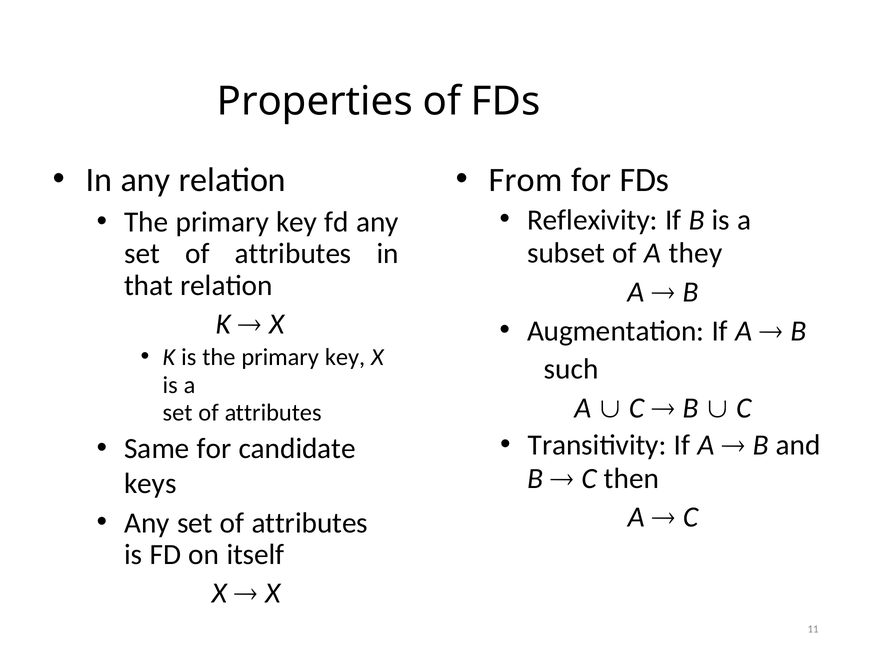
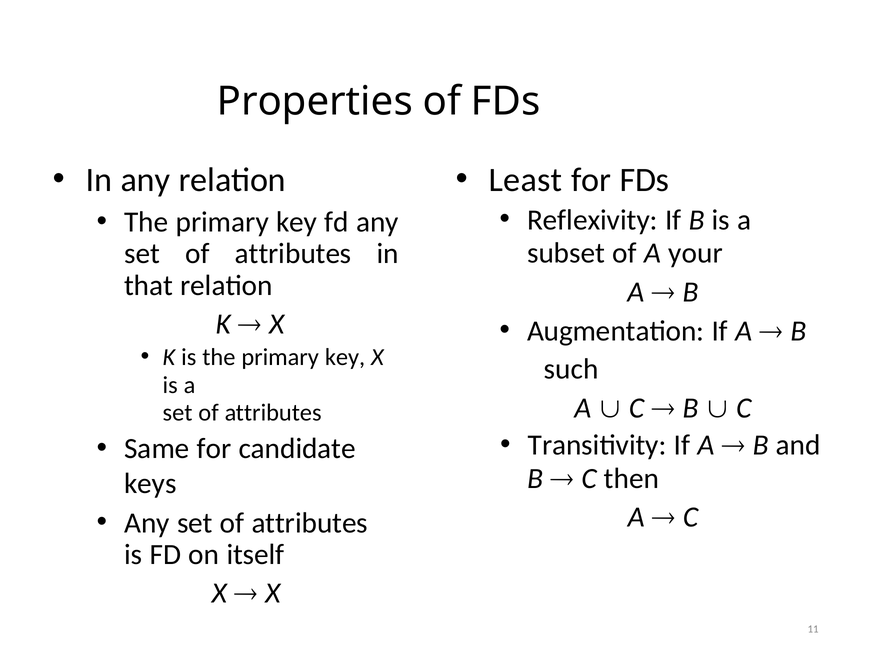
From: From -> Least
they: they -> your
